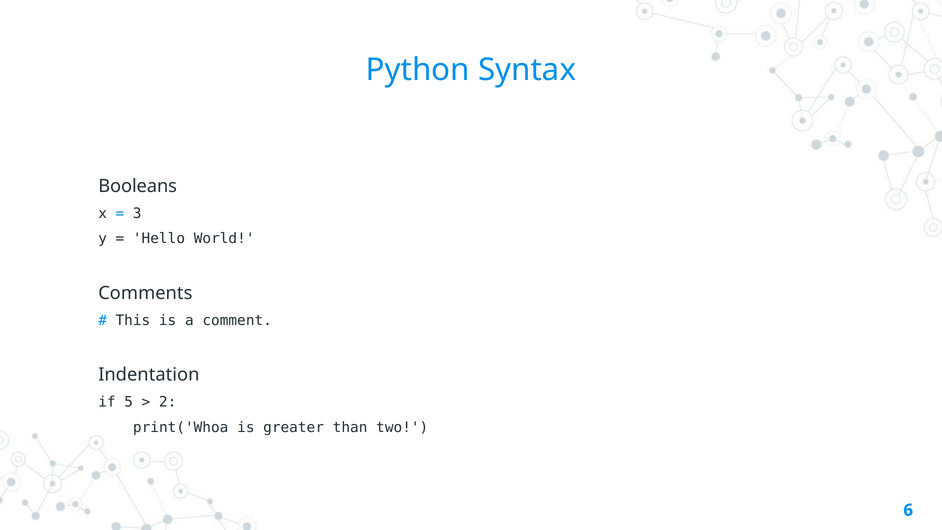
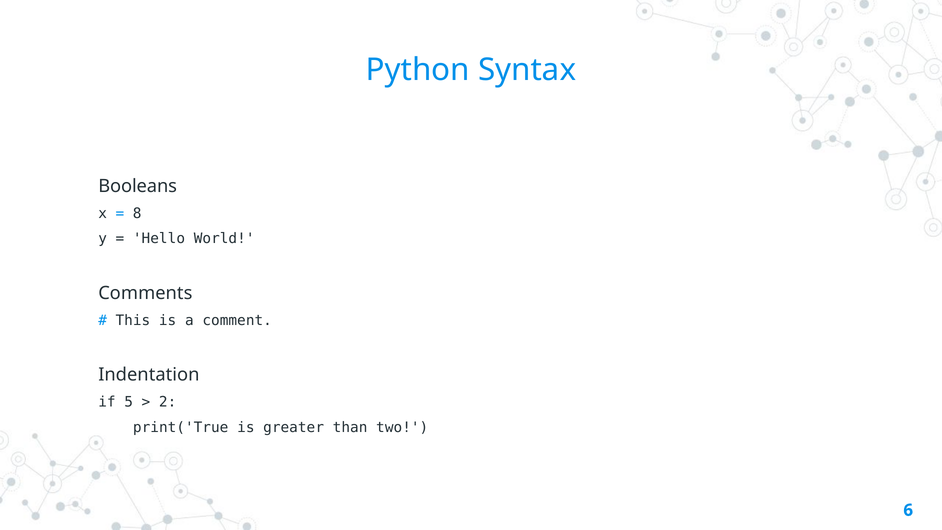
3: 3 -> 8
print('Whoa: print('Whoa -> print('True
